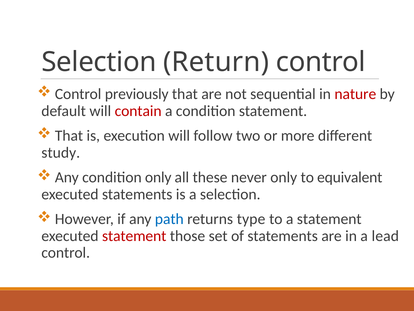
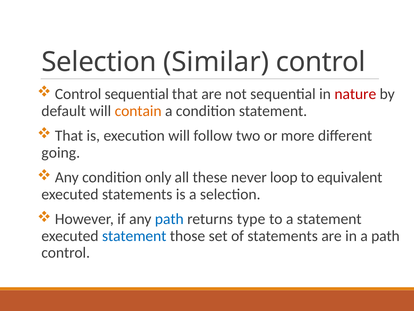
Return: Return -> Similar
Control previously: previously -> sequential
contain colour: red -> orange
study: study -> going
never only: only -> loop
statement at (134, 236) colour: red -> blue
a lead: lead -> path
